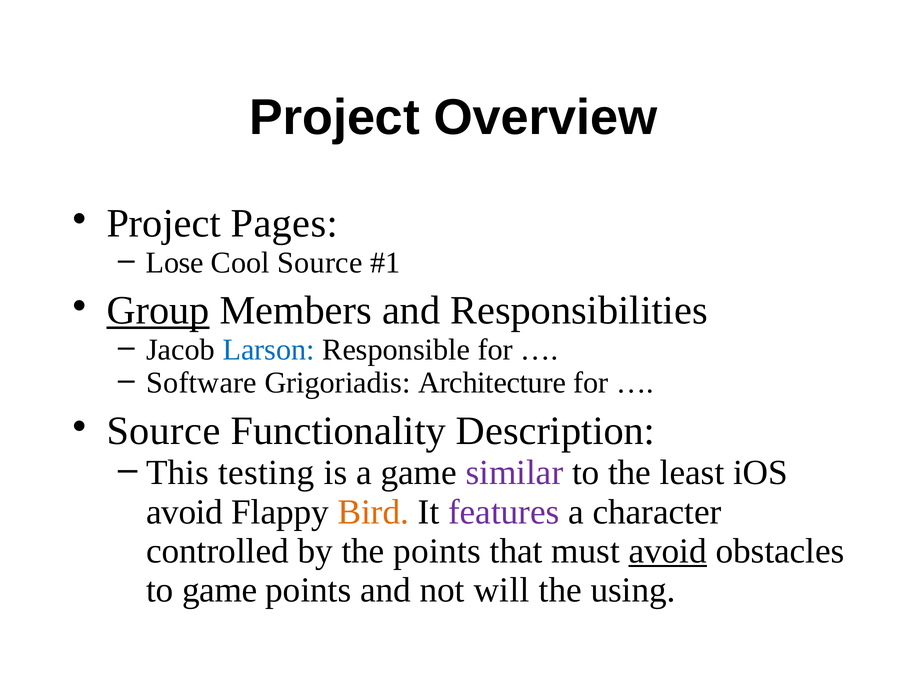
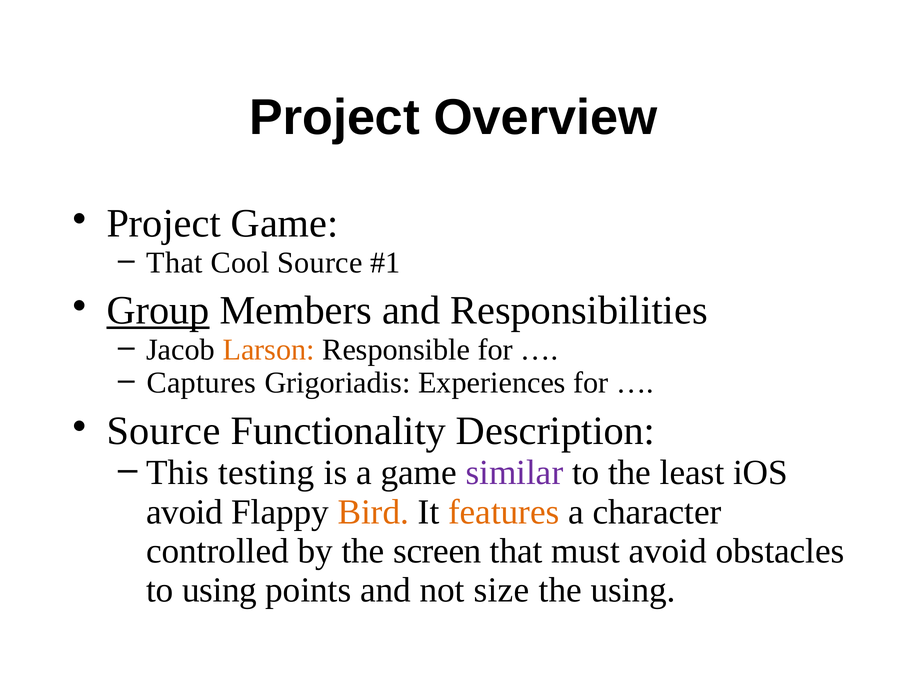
Project Pages: Pages -> Game
Lose at (175, 263): Lose -> That
Larson colour: blue -> orange
Software: Software -> Captures
Architecture: Architecture -> Experiences
features colour: purple -> orange
the points: points -> screen
avoid at (668, 551) underline: present -> none
to game: game -> using
will: will -> size
